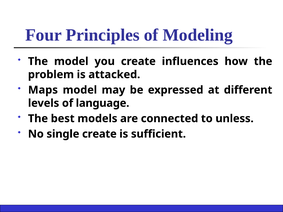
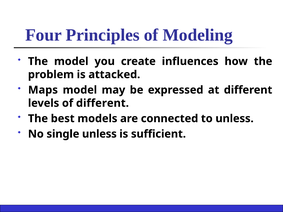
of language: language -> different
single create: create -> unless
